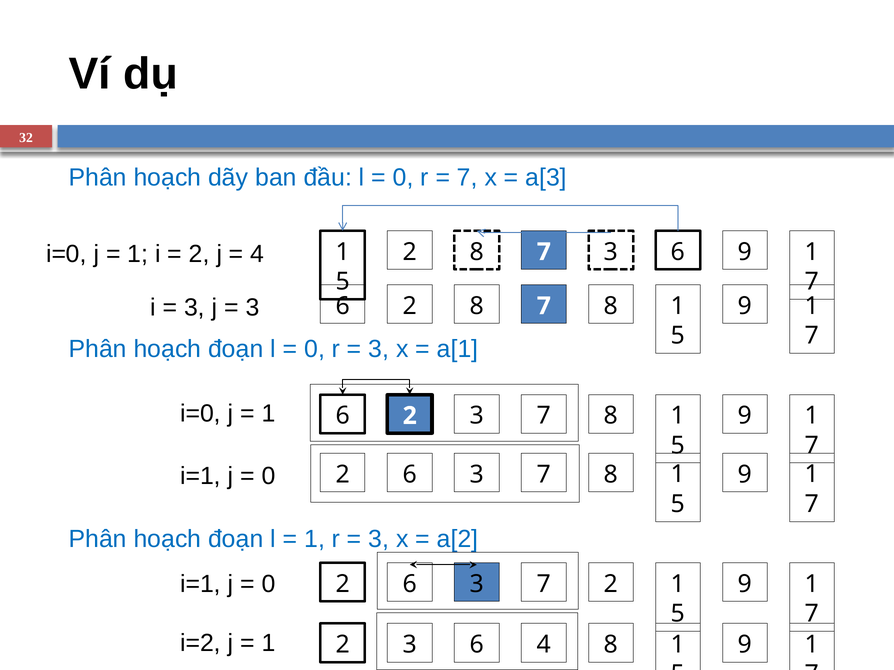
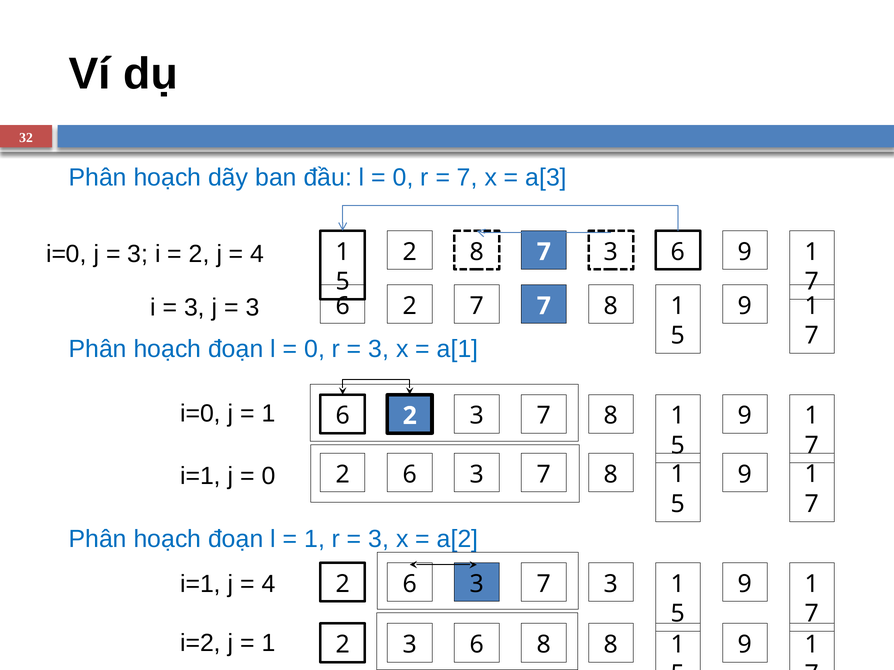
1 at (138, 254): 1 -> 3
6 2 8: 8 -> 7
0 at (268, 584): 0 -> 4
3 7 2: 2 -> 3
6 4: 4 -> 8
